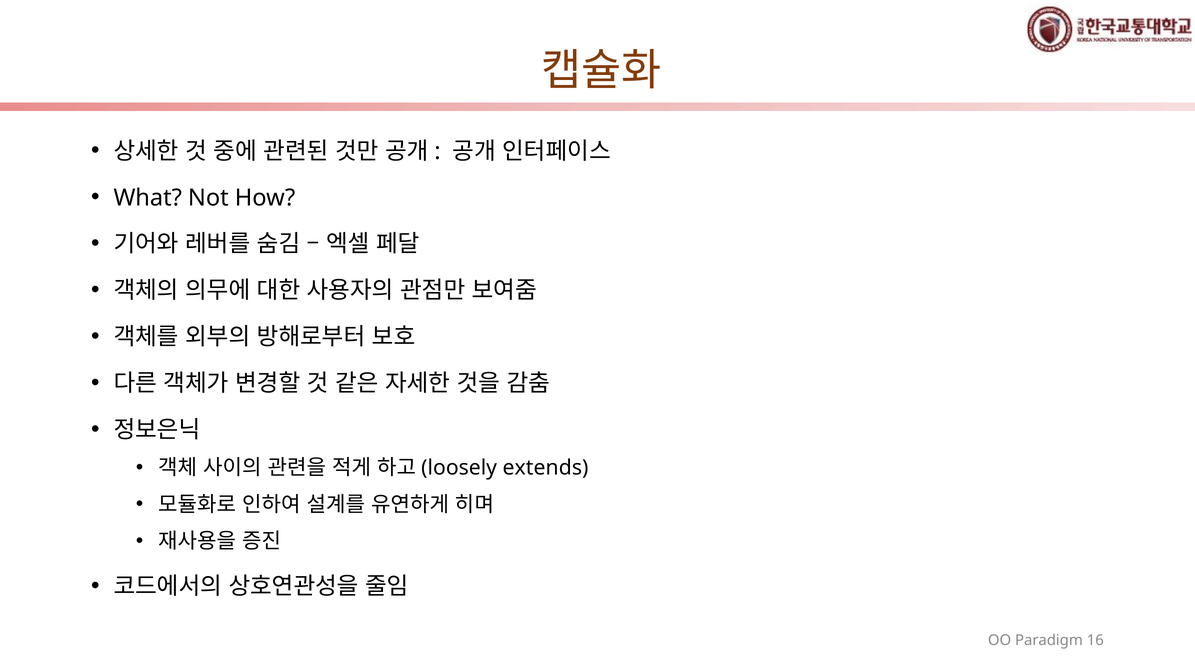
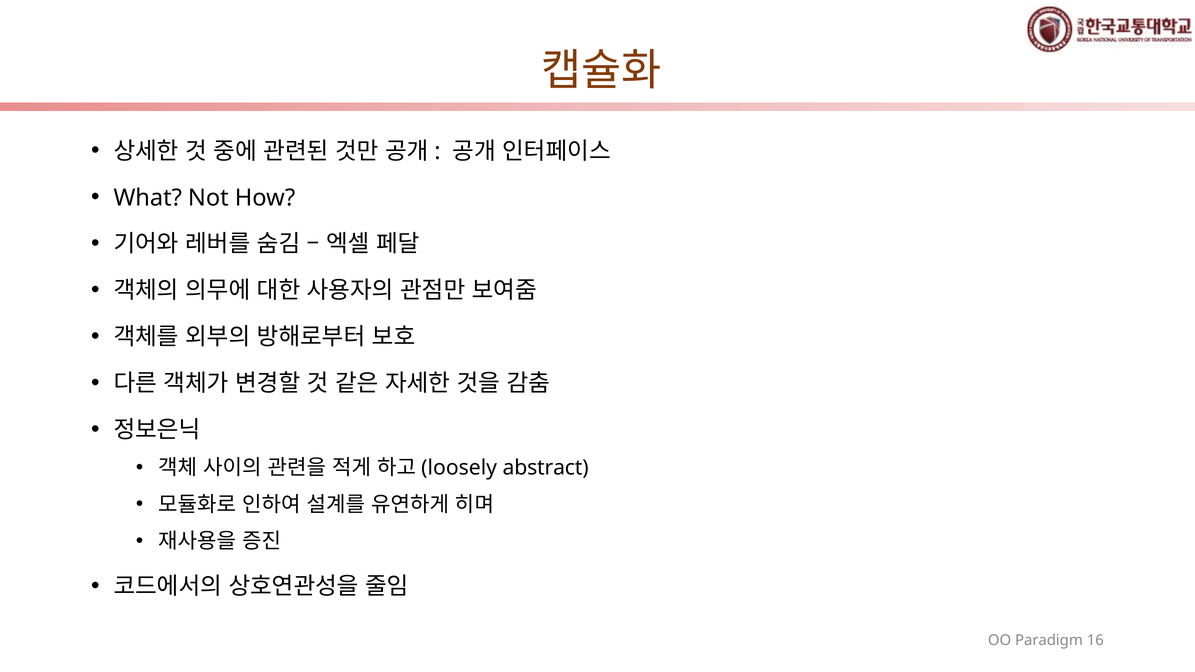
extends: extends -> abstract
